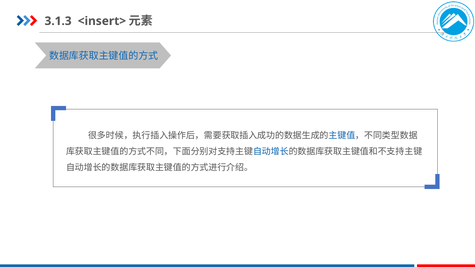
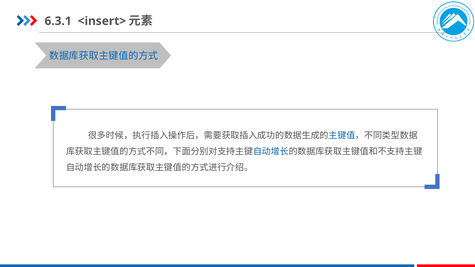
3.1.3: 3.1.3 -> 6.3.1
